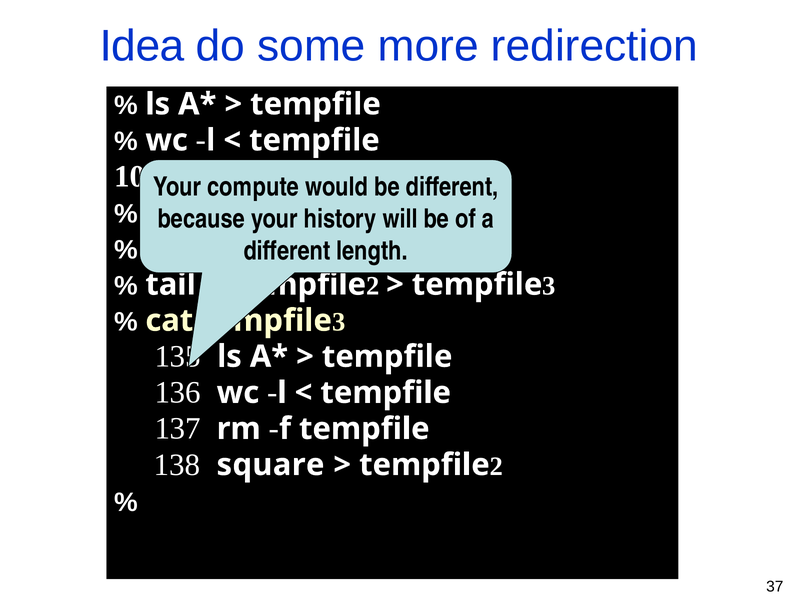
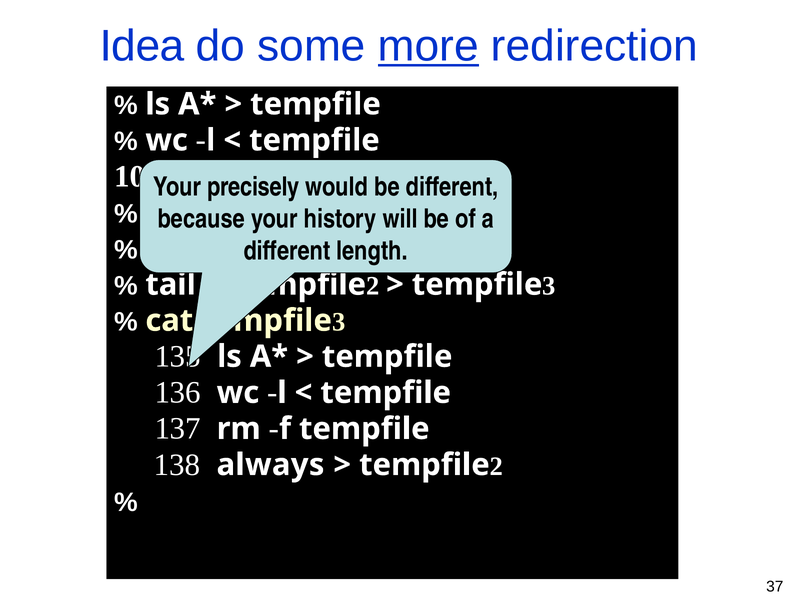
more underline: none -> present
compute: compute -> precisely
square: square -> always
